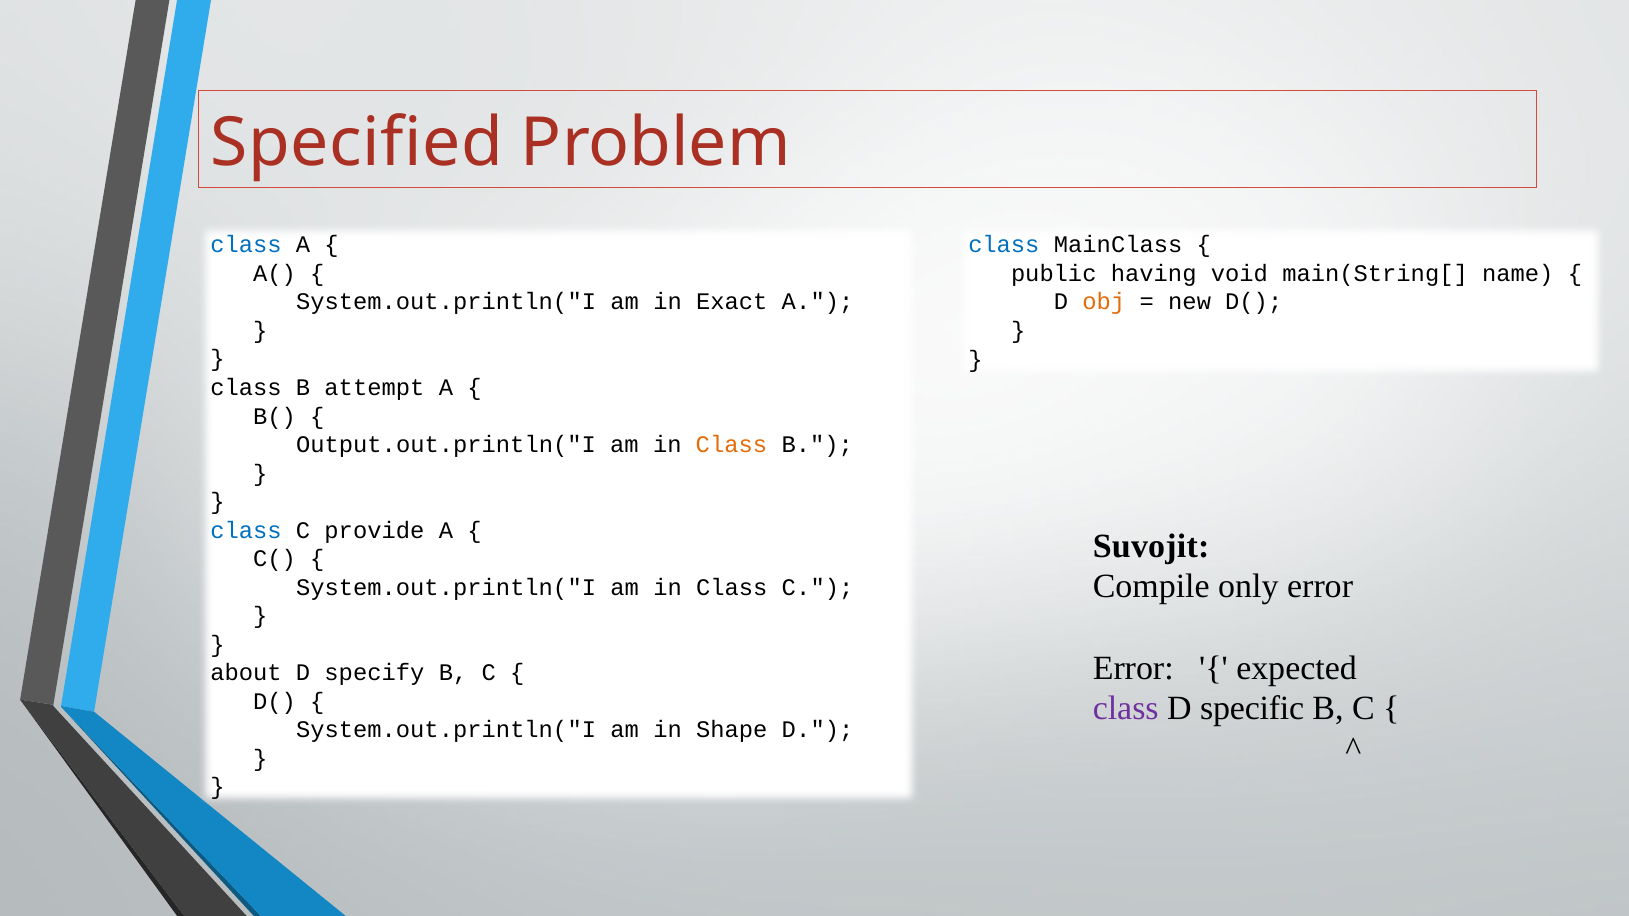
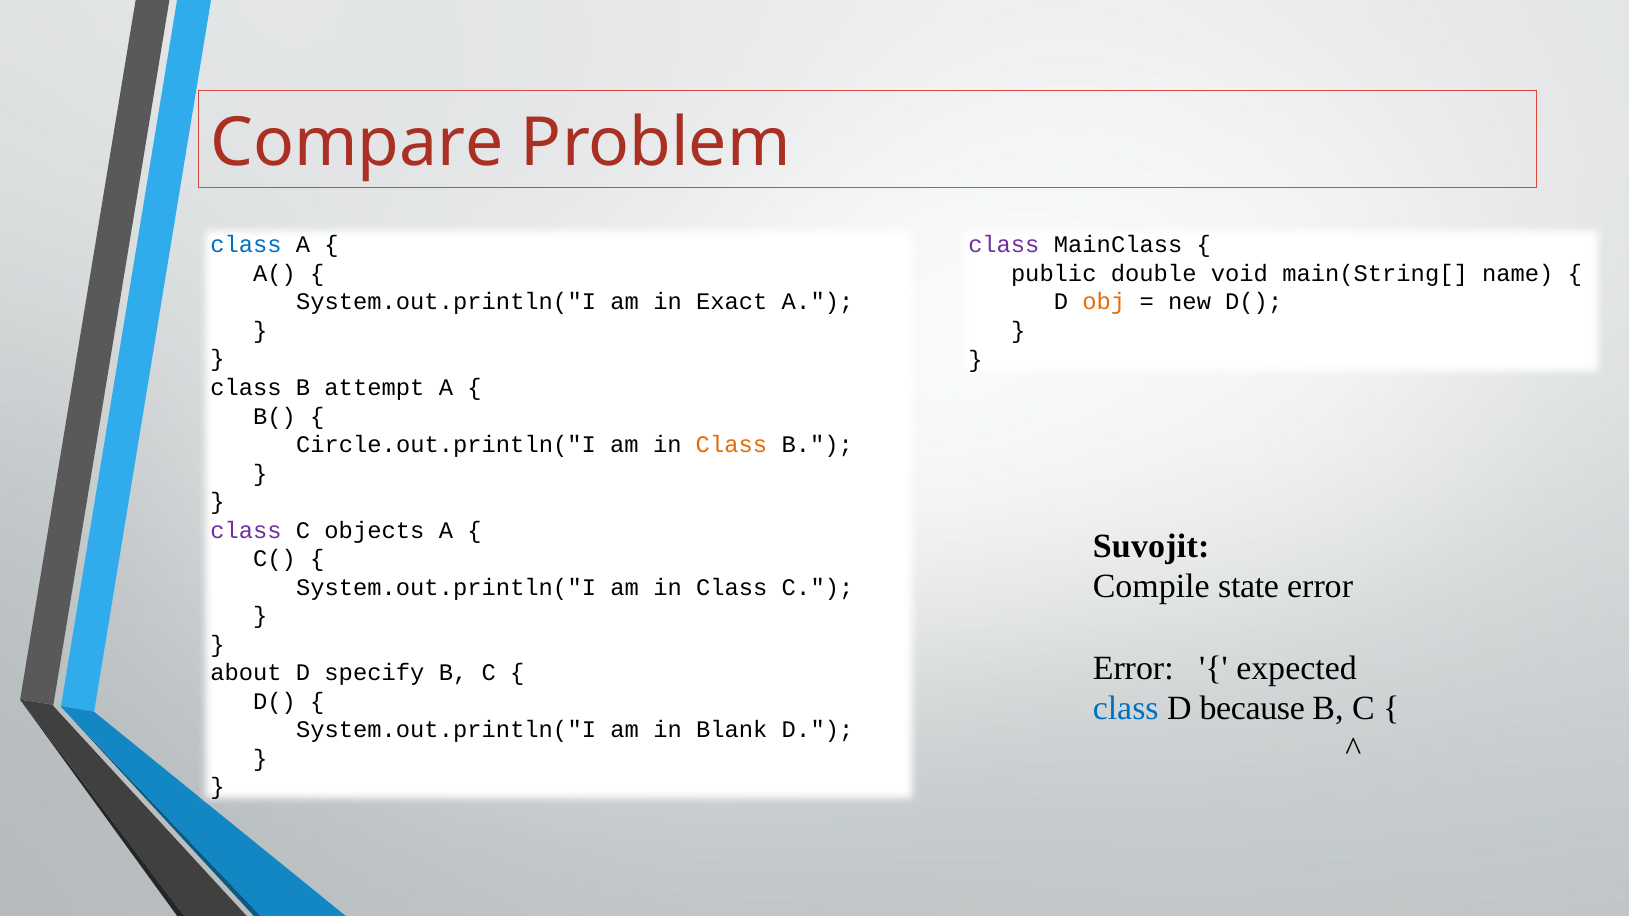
Specified: Specified -> Compare
class at (1004, 245) colour: blue -> purple
having: having -> double
Output.out.println("I: Output.out.println("I -> Circle.out.println("I
class at (246, 530) colour: blue -> purple
provide: provide -> objects
only: only -> state
class at (1126, 709) colour: purple -> blue
specific: specific -> because
Shape: Shape -> Blank
